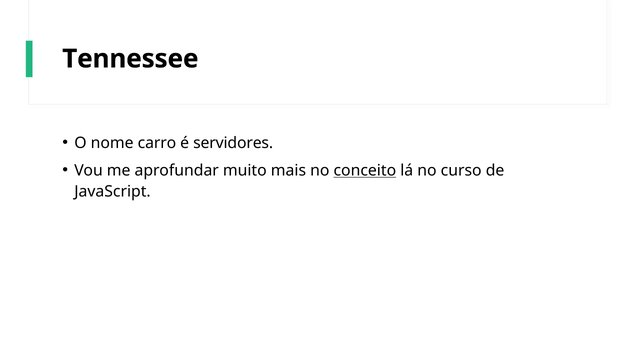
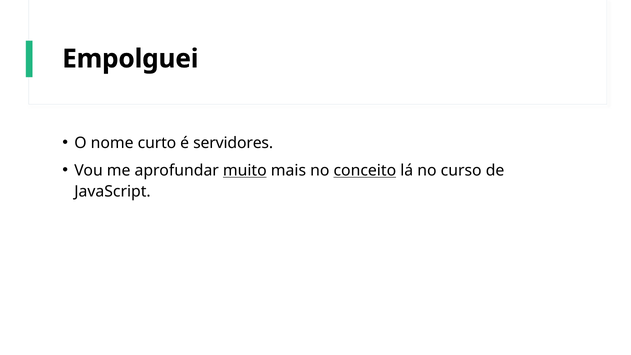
Tennessee: Tennessee -> Empolguei
carro: carro -> curto
muito underline: none -> present
